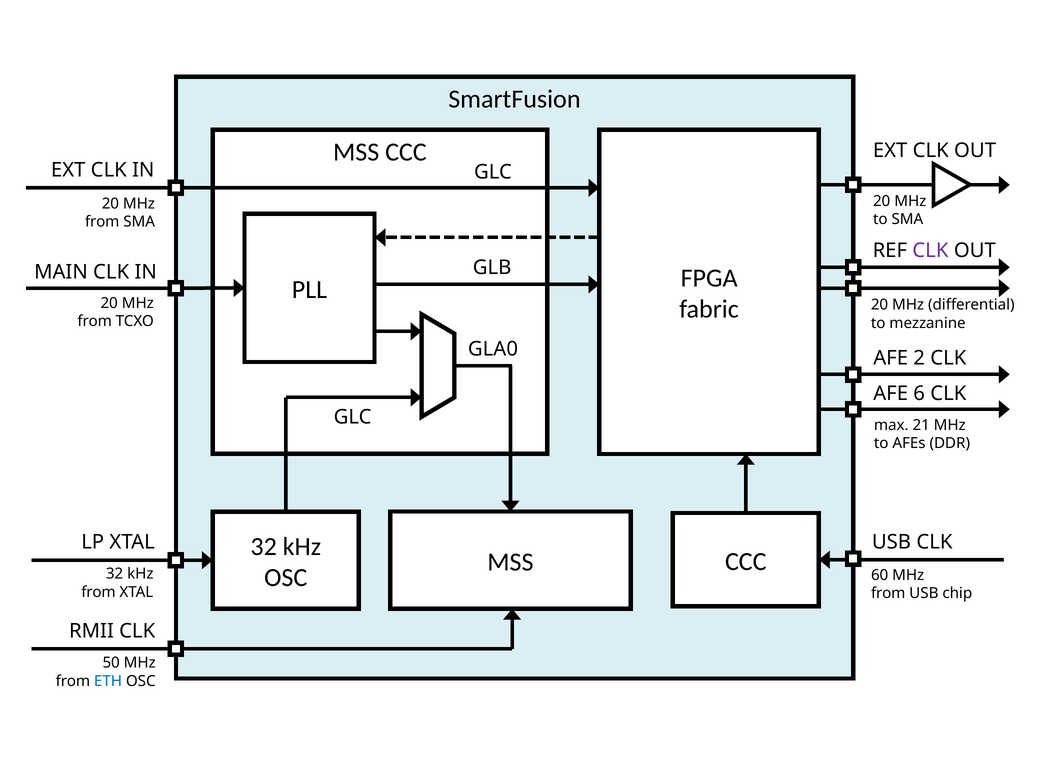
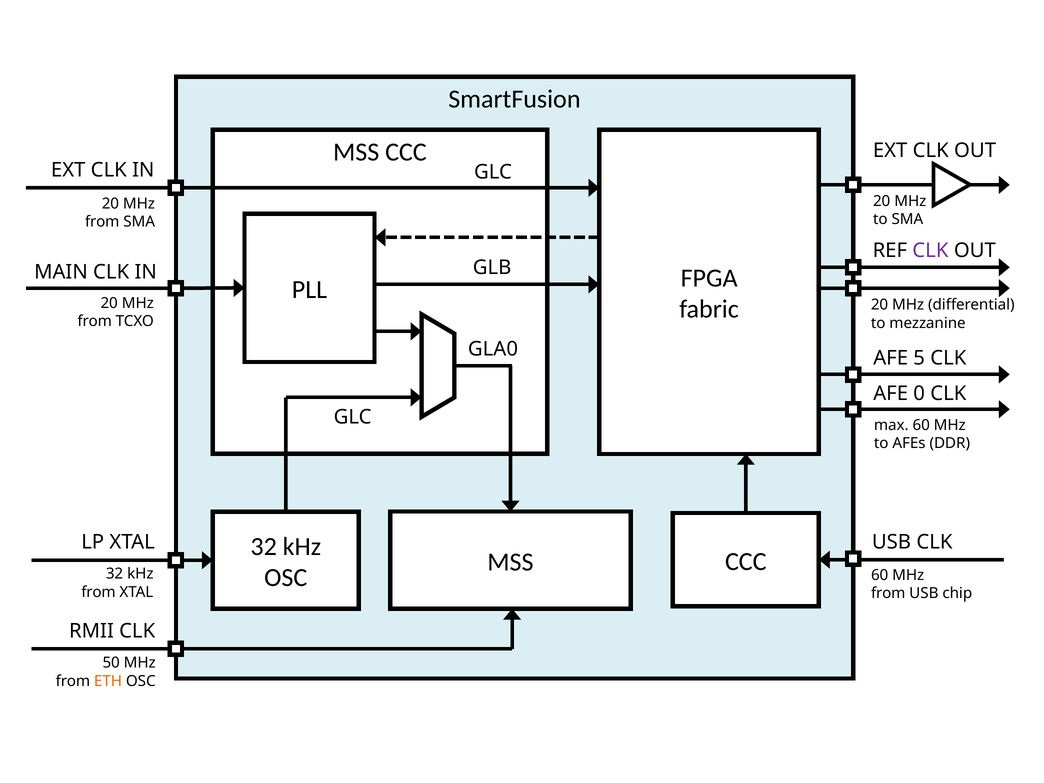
2: 2 -> 5
6: 6 -> 0
max 21: 21 -> 60
ETH colour: blue -> orange
